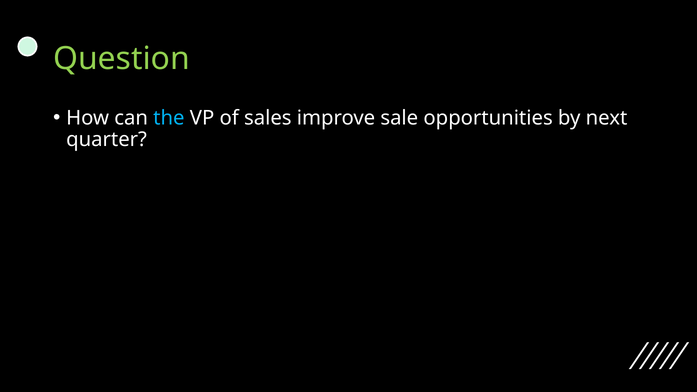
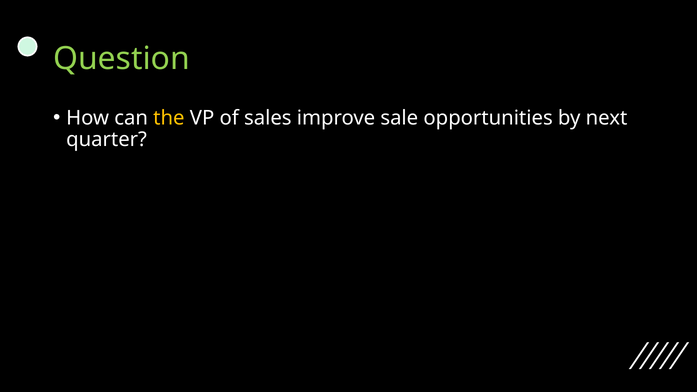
the colour: light blue -> yellow
